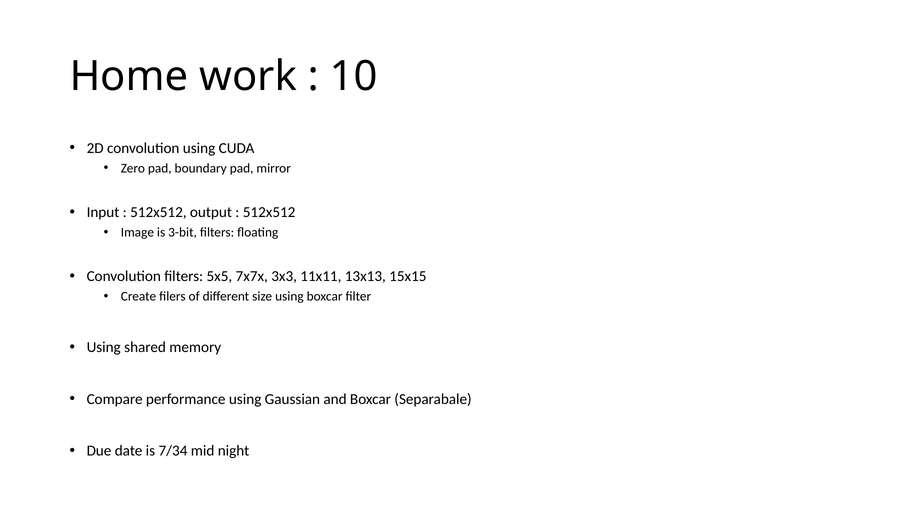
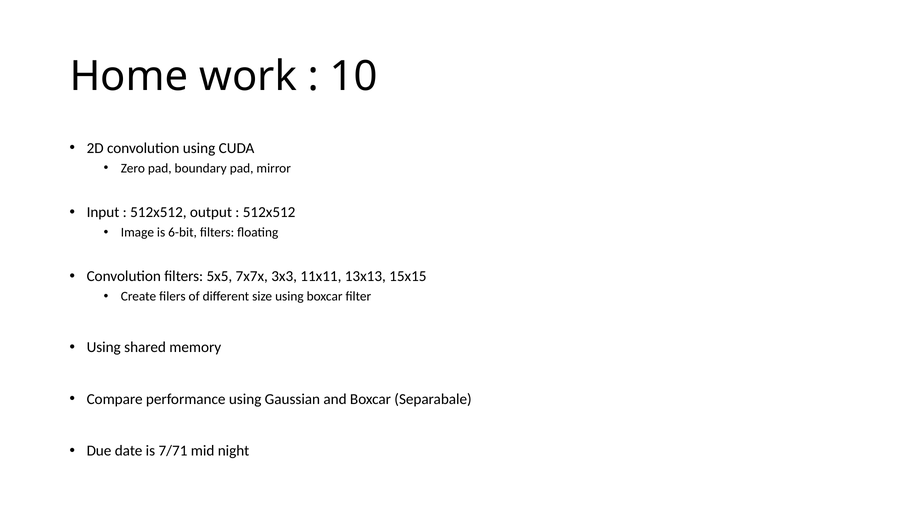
3-bit: 3-bit -> 6-bit
7/34: 7/34 -> 7/71
